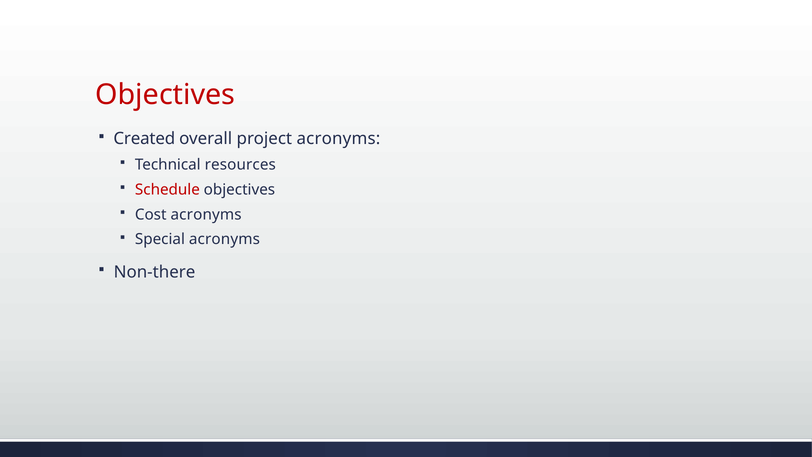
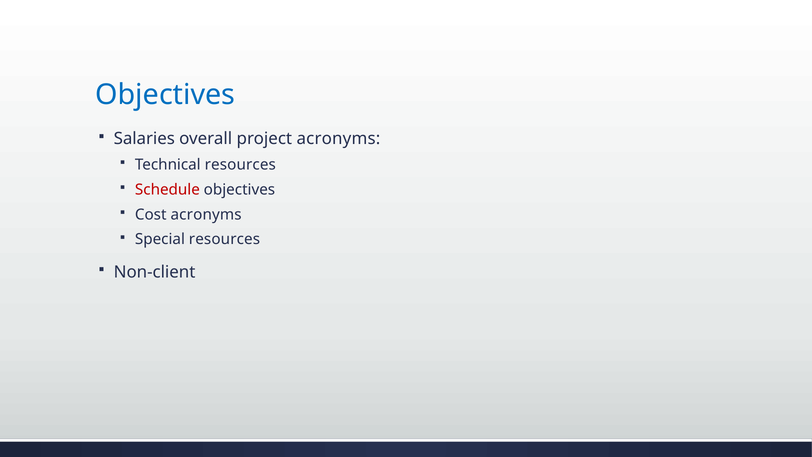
Objectives at (165, 94) colour: red -> blue
Created: Created -> Salaries
Special acronyms: acronyms -> resources
Non-there: Non-there -> Non-client
